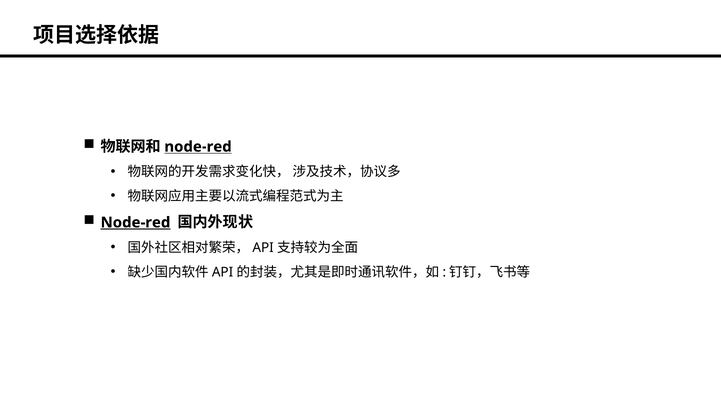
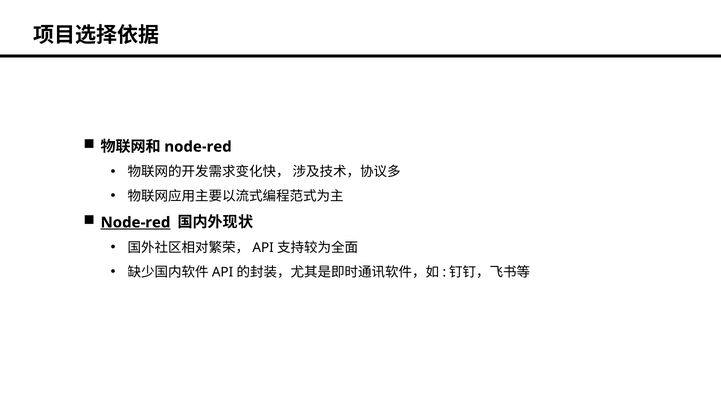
node-red at (198, 147) underline: present -> none
